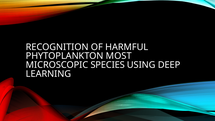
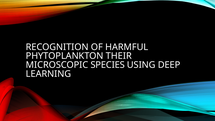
MOST: MOST -> THEIR
